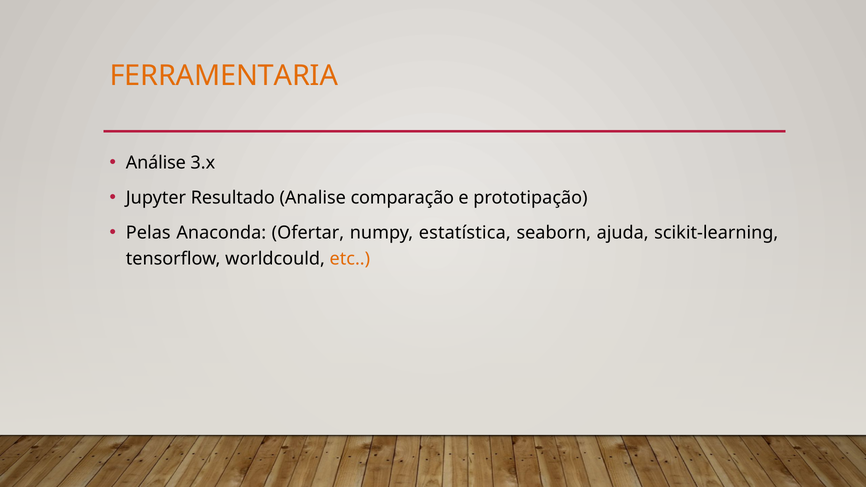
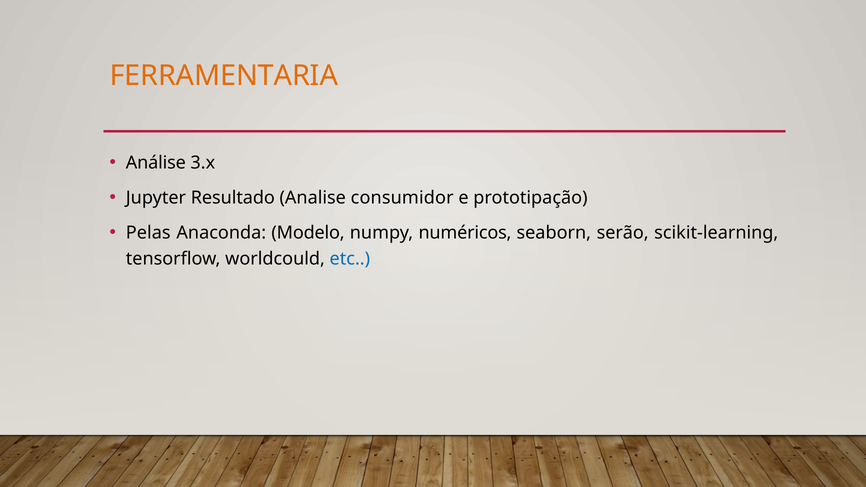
comparação: comparação -> consumidor
Ofertar: Ofertar -> Modelo
estatística: estatística -> numéricos
ajuda: ajuda -> serão
etc colour: orange -> blue
